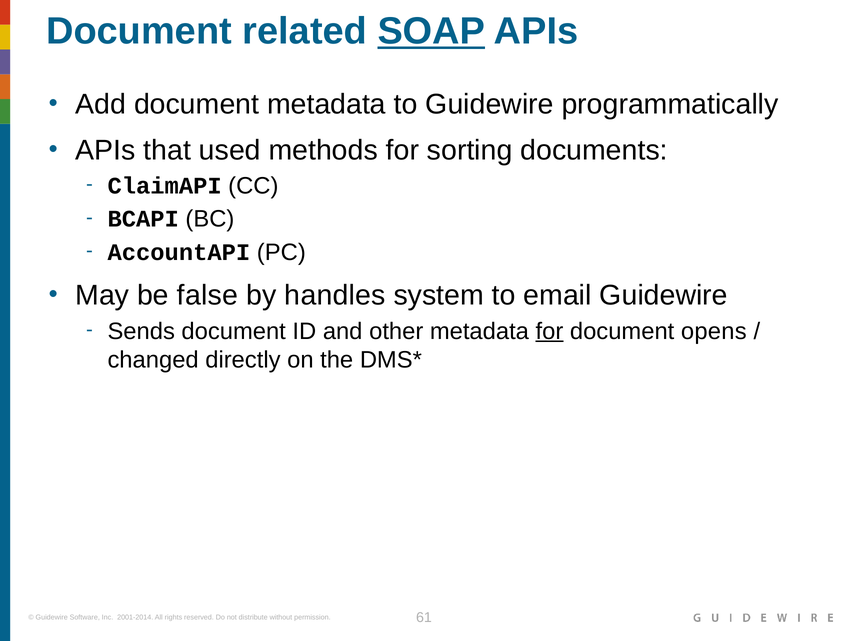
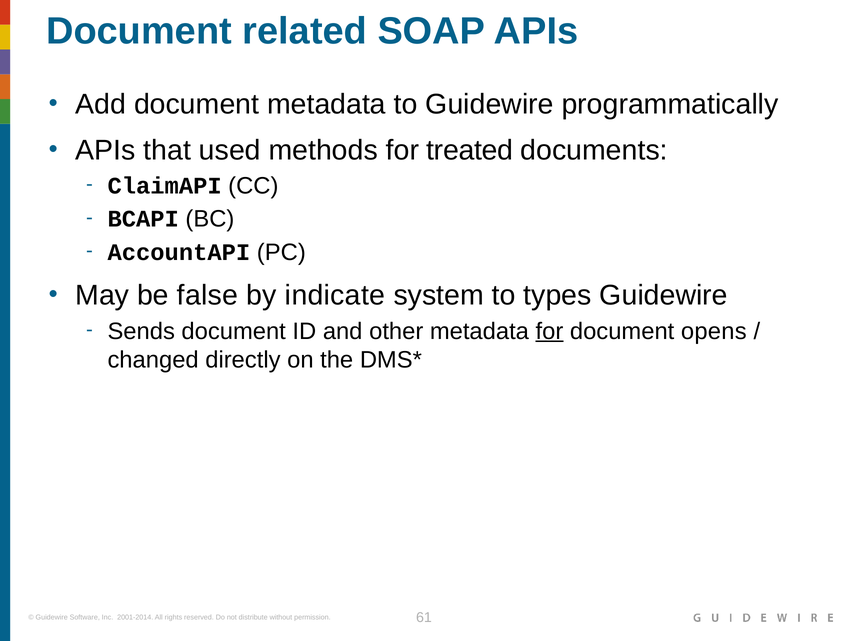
SOAP underline: present -> none
sorting: sorting -> treated
handles: handles -> indicate
email: email -> types
